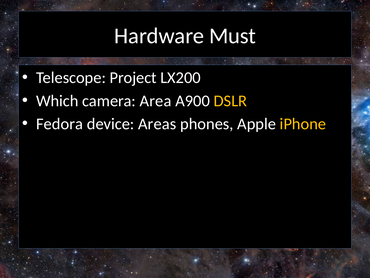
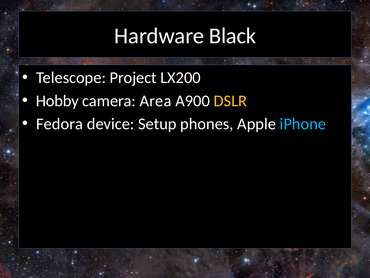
Must: Must -> Black
Which: Which -> Hobby
Areas: Areas -> Setup
iPhone colour: yellow -> light blue
